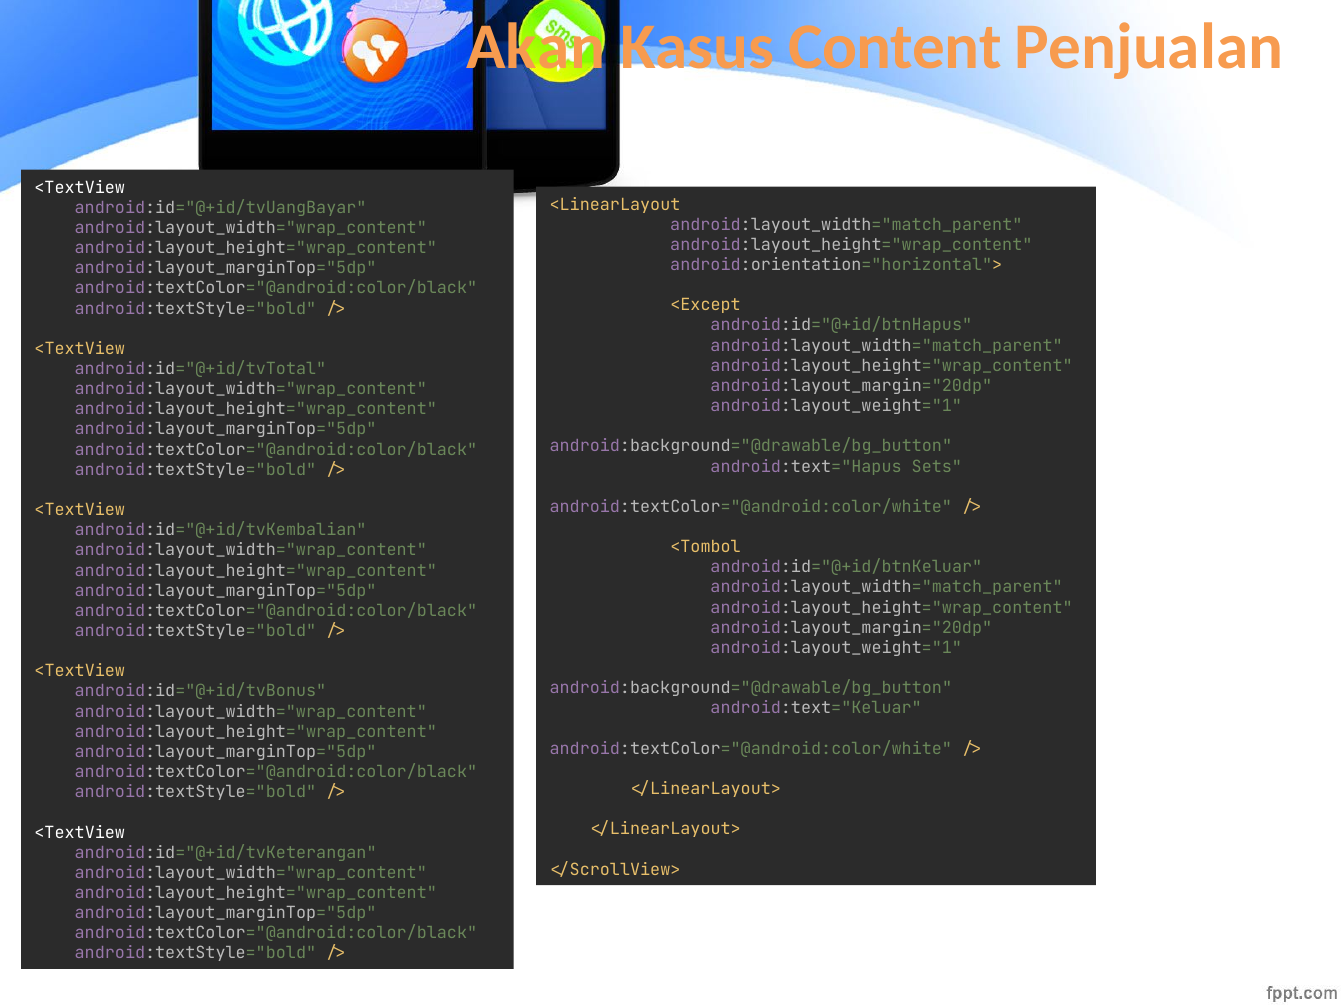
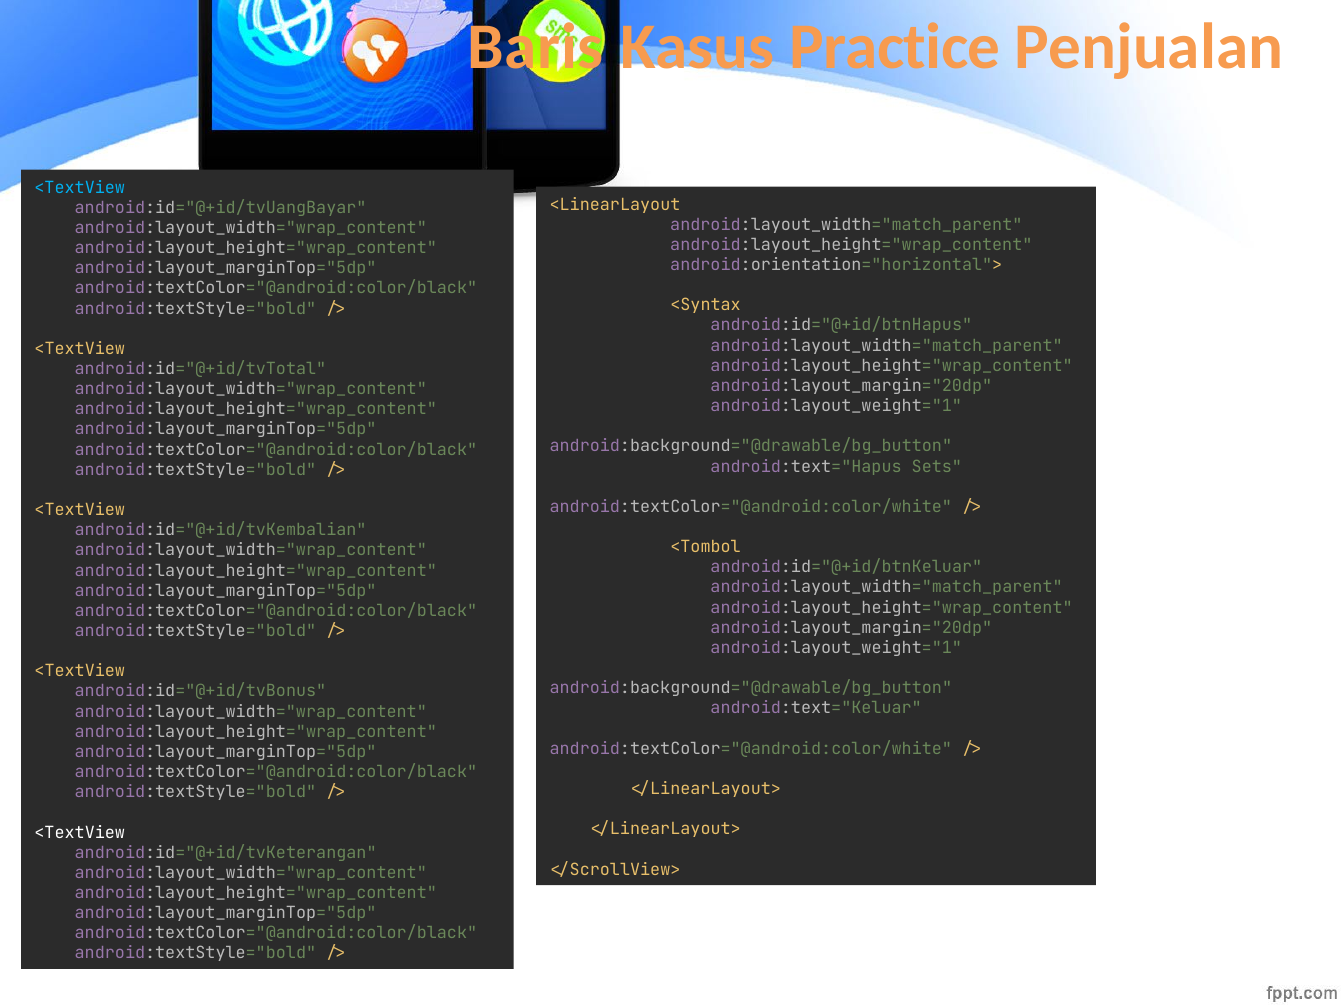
Akan: Akan -> Baris
Content: Content -> Practice
<TextView at (80, 188) colour: white -> light blue
<Except: <Except -> <Syntax
